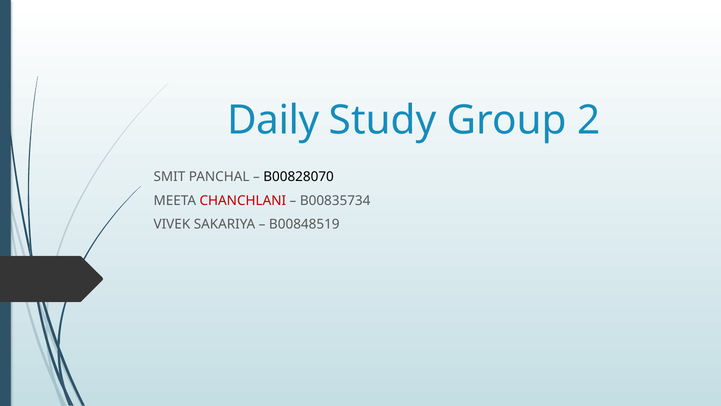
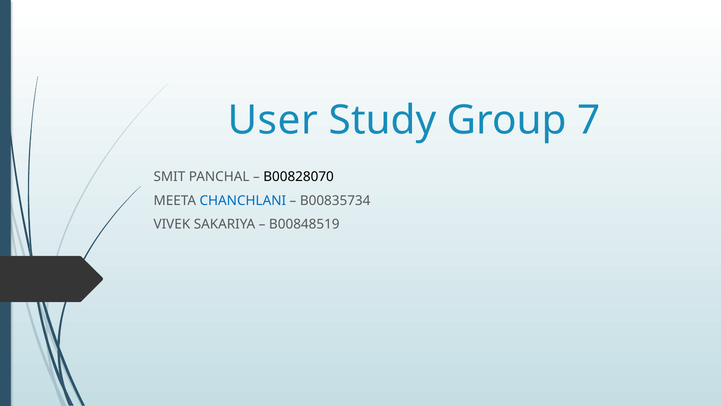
Daily: Daily -> User
2: 2 -> 7
CHANCHLANI colour: red -> blue
